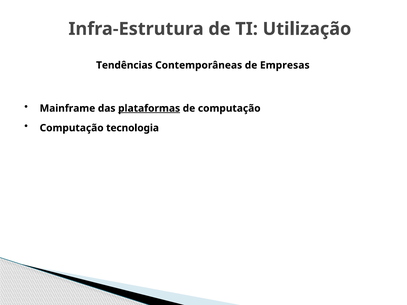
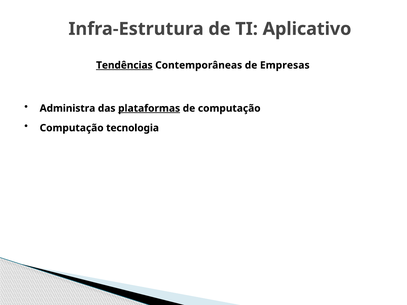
Utilização: Utilização -> Aplicativo
Tendências underline: none -> present
Mainframe: Mainframe -> Administra
